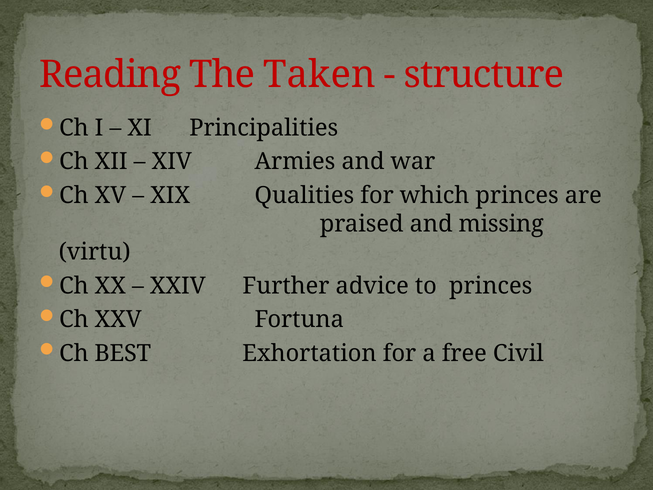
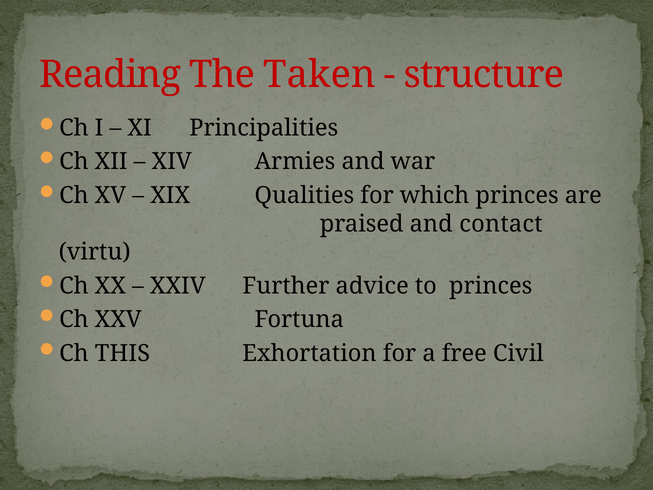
missing: missing -> contact
BEST: BEST -> THIS
